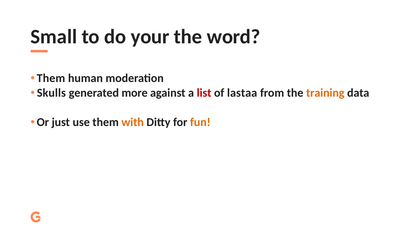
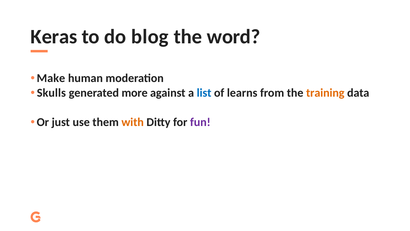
Small: Small -> Keras
your: your -> blog
Them at (51, 78): Them -> Make
list colour: red -> blue
lastaa: lastaa -> learns
fun colour: orange -> purple
